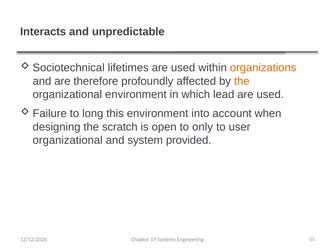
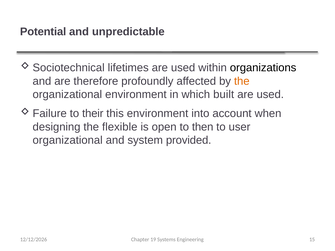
Interacts: Interacts -> Potential
organizations colour: orange -> black
lead: lead -> built
long: long -> their
scratch: scratch -> flexible
only: only -> then
